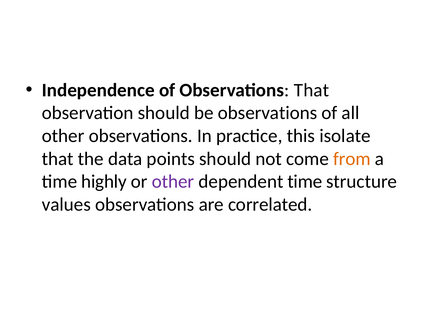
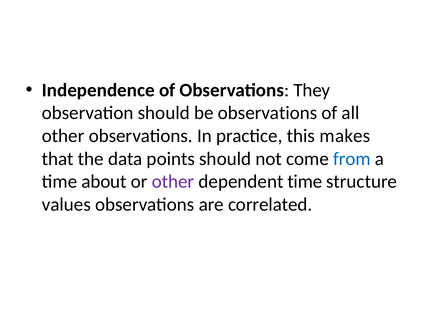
Observations That: That -> They
isolate: isolate -> makes
from colour: orange -> blue
highly: highly -> about
